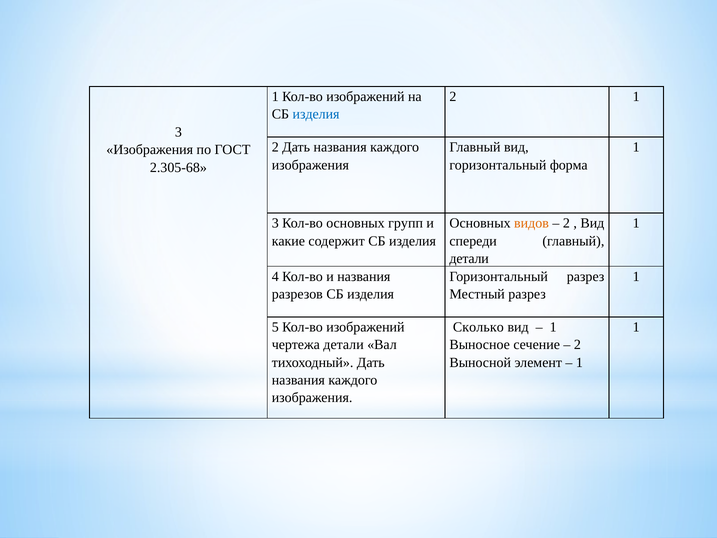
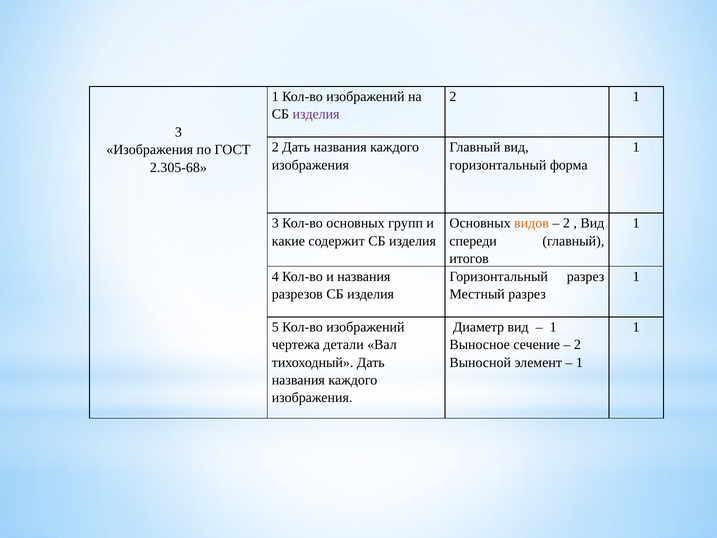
изделия at (316, 114) colour: blue -> purple
детали at (469, 259): детали -> итогов
Сколько: Сколько -> Диаметр
